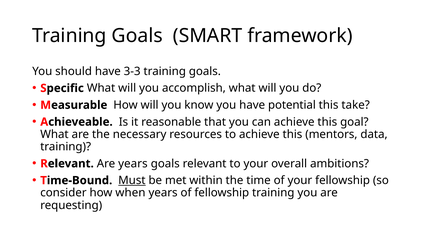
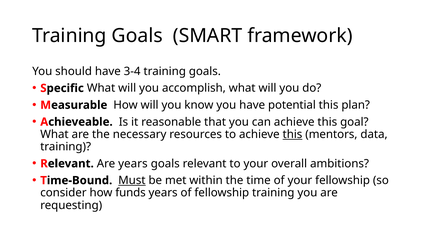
3-3: 3-3 -> 3-4
take: take -> plan
this at (292, 134) underline: none -> present
when: when -> funds
